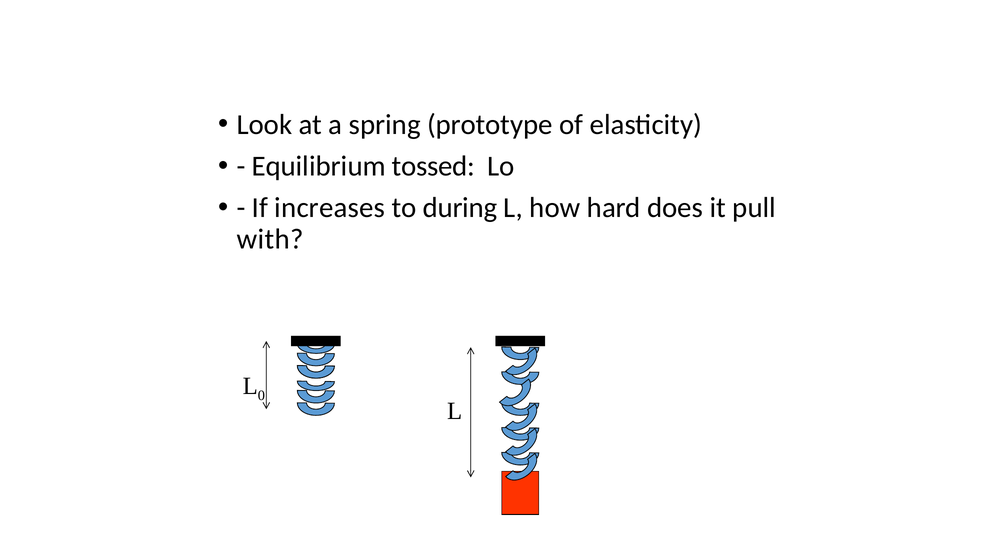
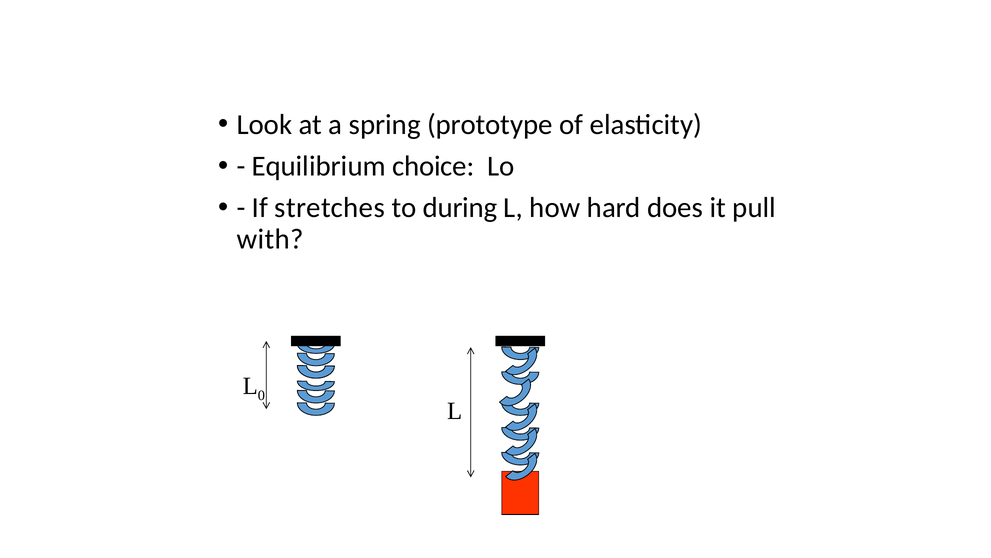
tossed: tossed -> choice
increases: increases -> stretches
